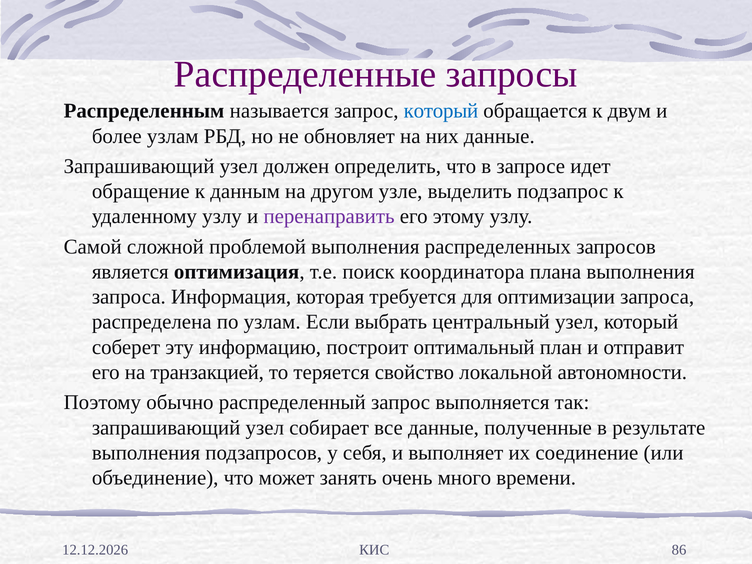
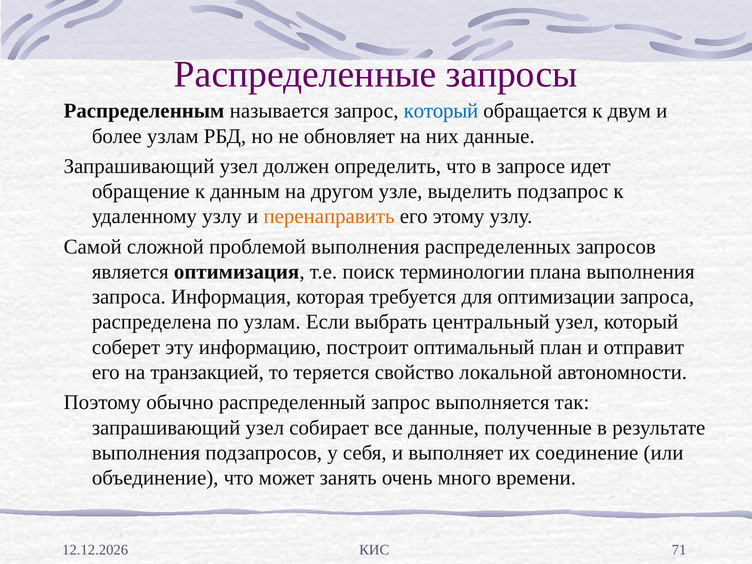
перенаправить colour: purple -> orange
координатора: координатора -> терминологии
86: 86 -> 71
